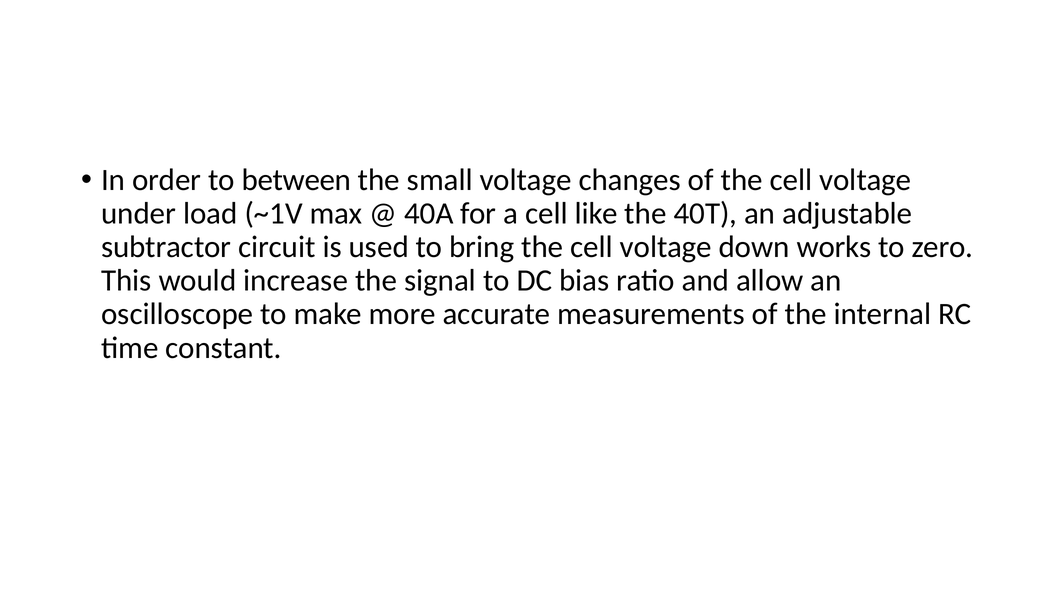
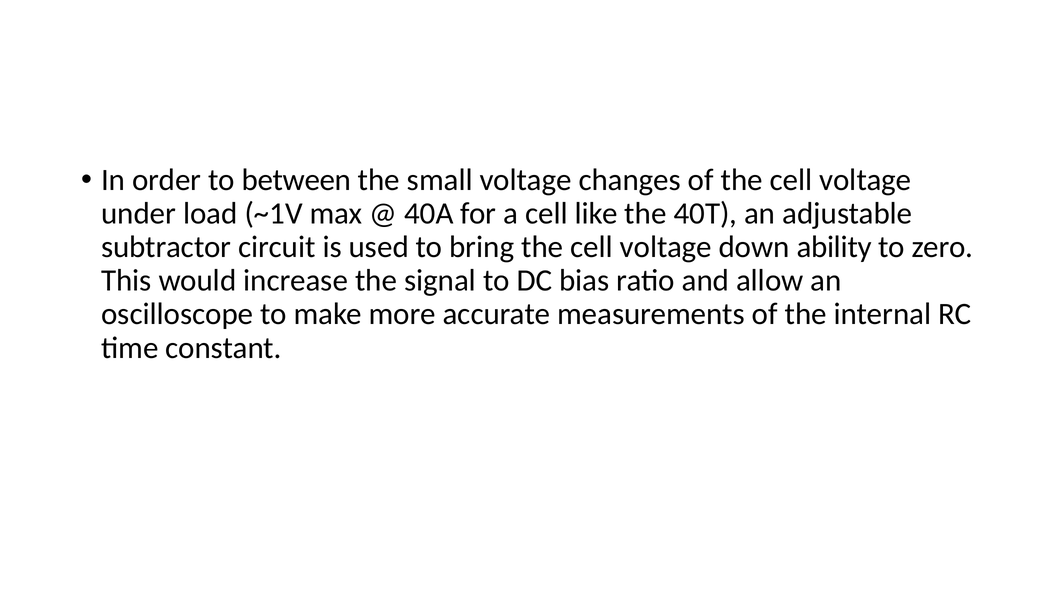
works: works -> ability
